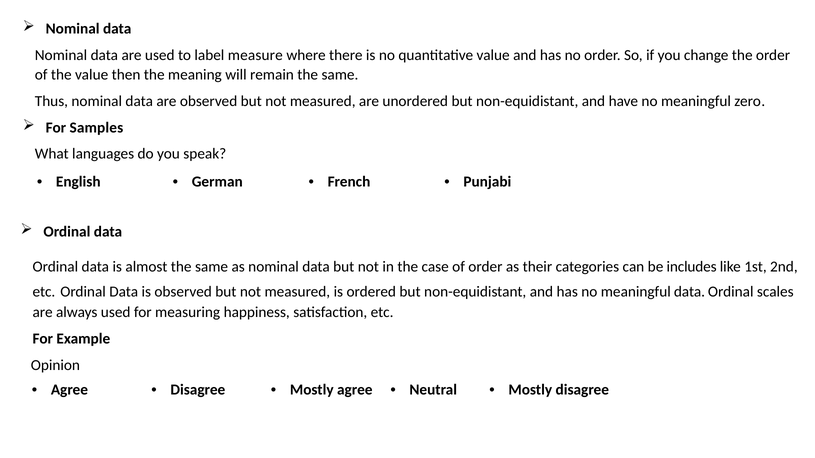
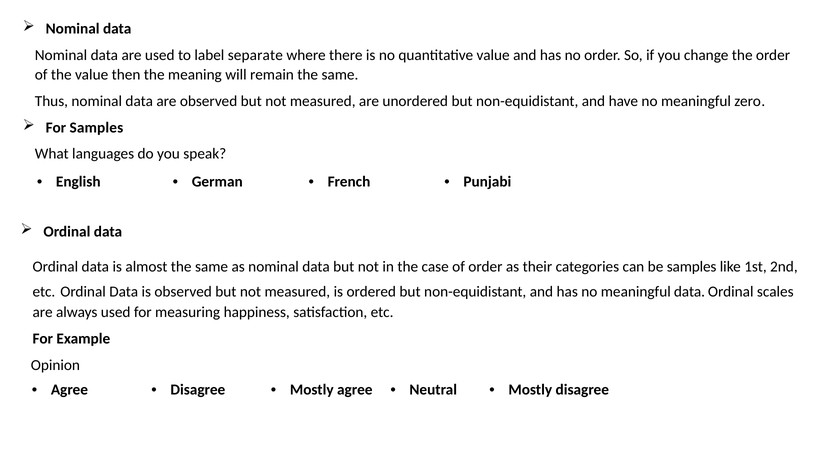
measure: measure -> separate
be includes: includes -> samples
